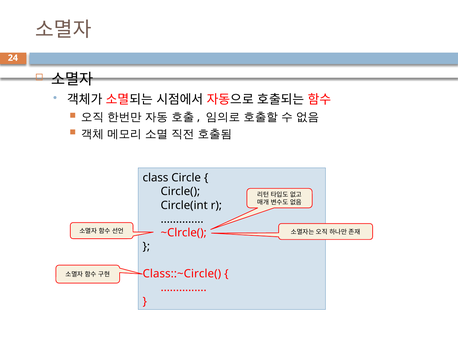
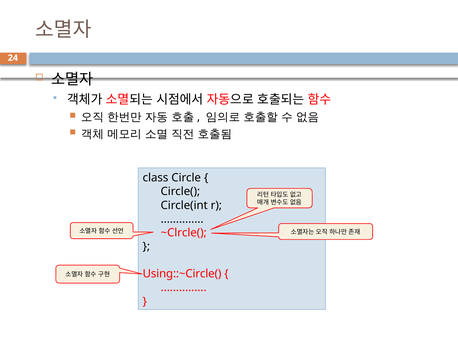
Class::~Circle(: Class::~Circle( -> Using::~Circle(
